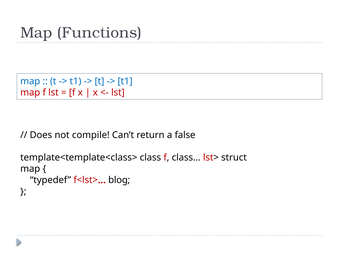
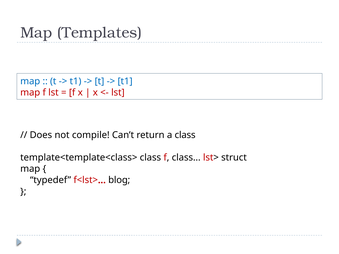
Functions: Functions -> Templates
a false: false -> class
